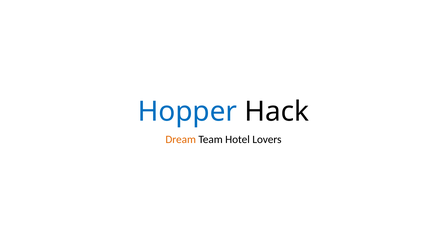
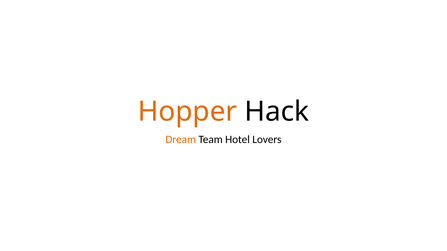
Hopper colour: blue -> orange
